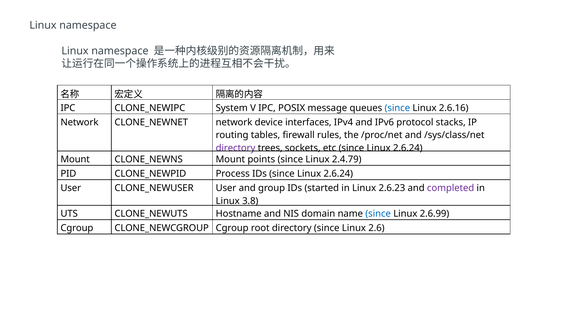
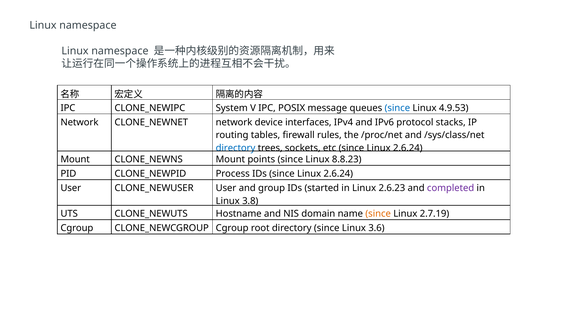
2.6.16: 2.6.16 -> 4.9.53
directory at (236, 148) colour: purple -> blue
2.4.79: 2.4.79 -> 8.8.23
since at (378, 213) colour: blue -> orange
2.6.99: 2.6.99 -> 2.7.19
2.6: 2.6 -> 3.6
